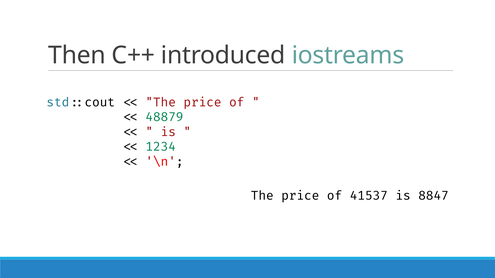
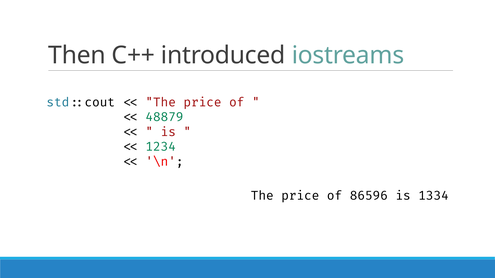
41537: 41537 -> 86596
8847: 8847 -> 1334
